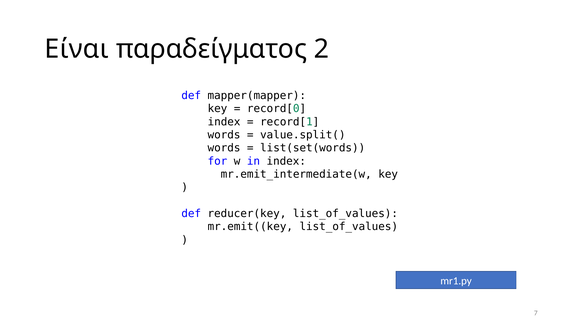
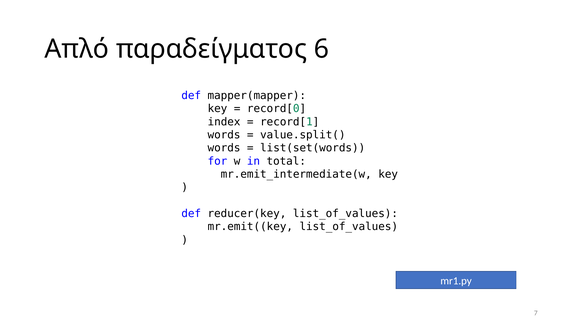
Είναι: Είναι -> Απλό
2: 2 -> 6
in index: index -> total
